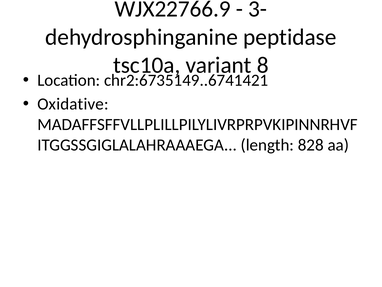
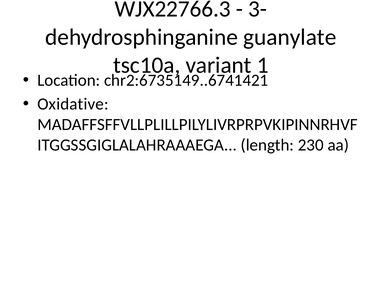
WJX22766.9: WJX22766.9 -> WJX22766.3
peptidase: peptidase -> guanylate
8: 8 -> 1
828: 828 -> 230
